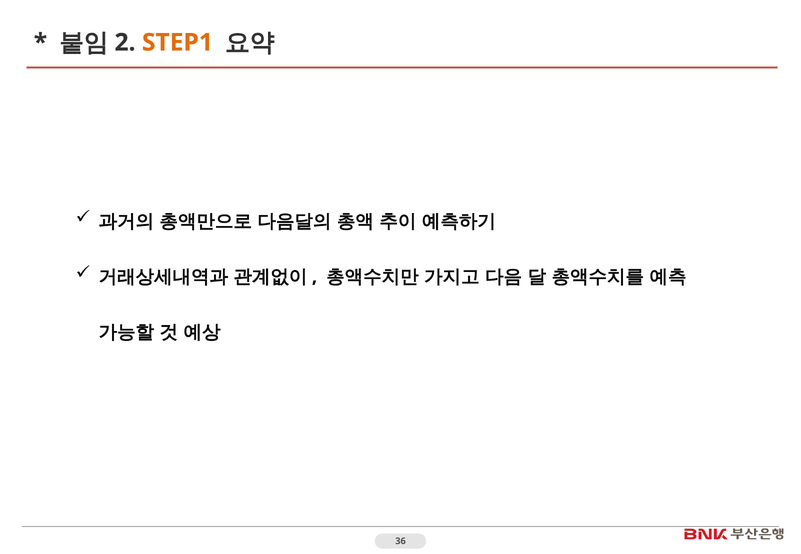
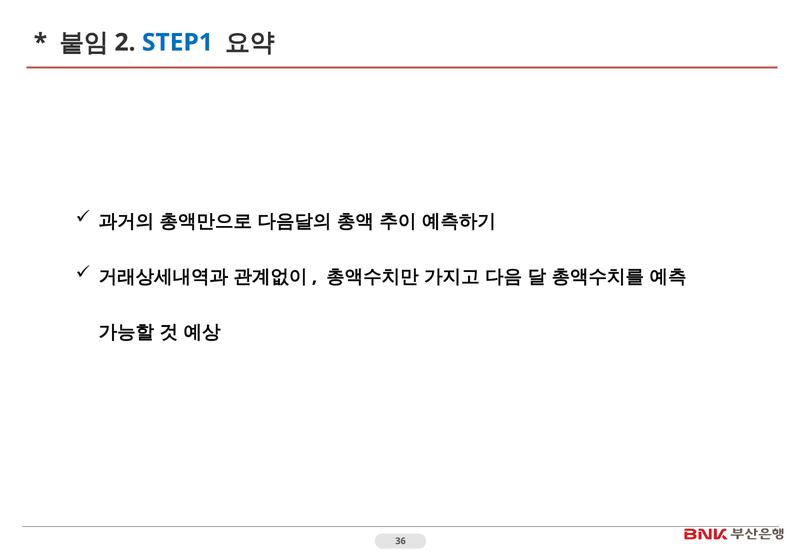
STEP1 colour: orange -> blue
